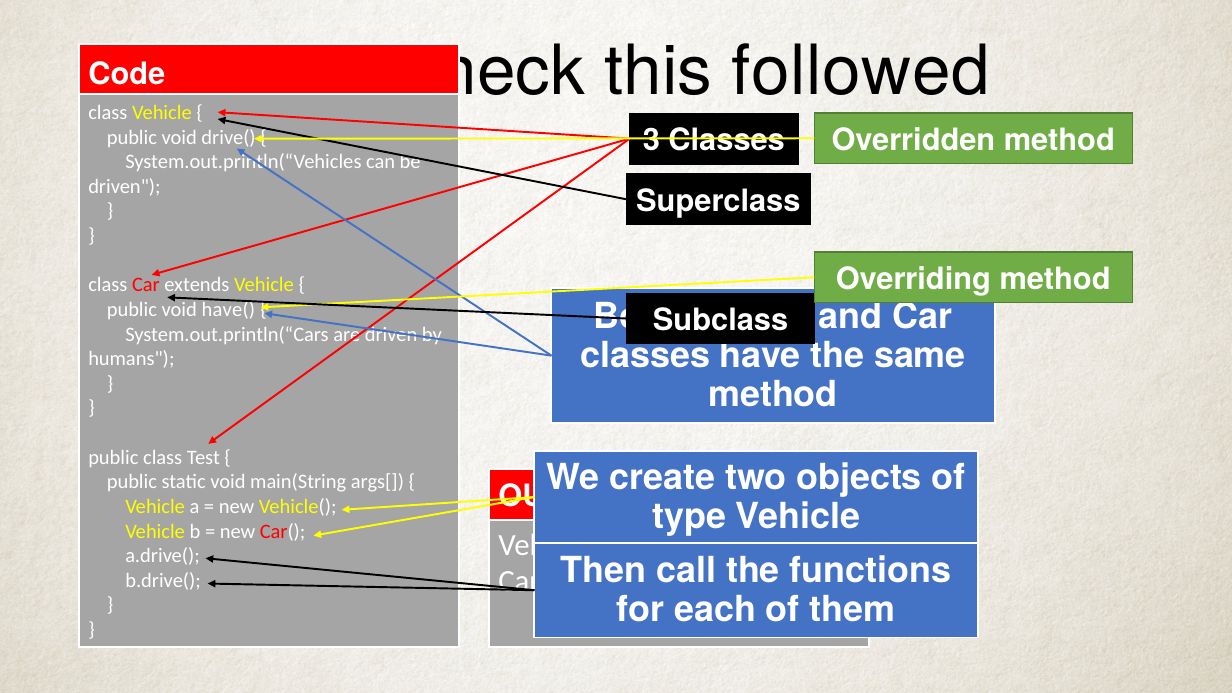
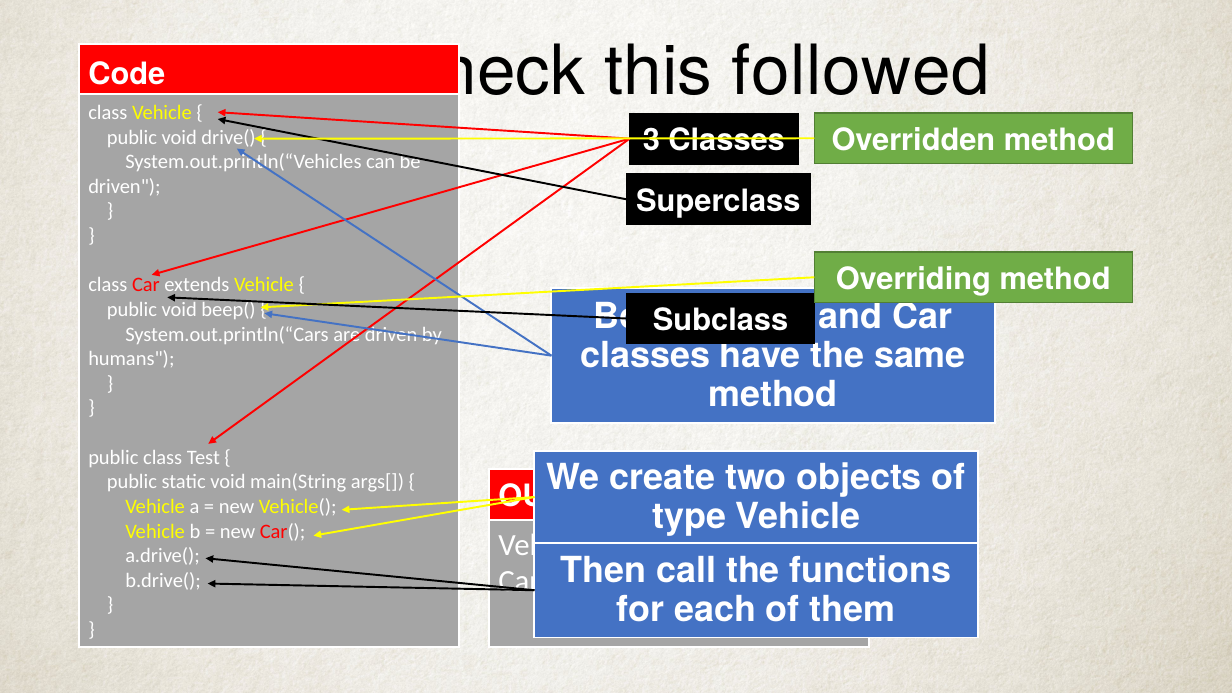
have(: have( -> beep(
